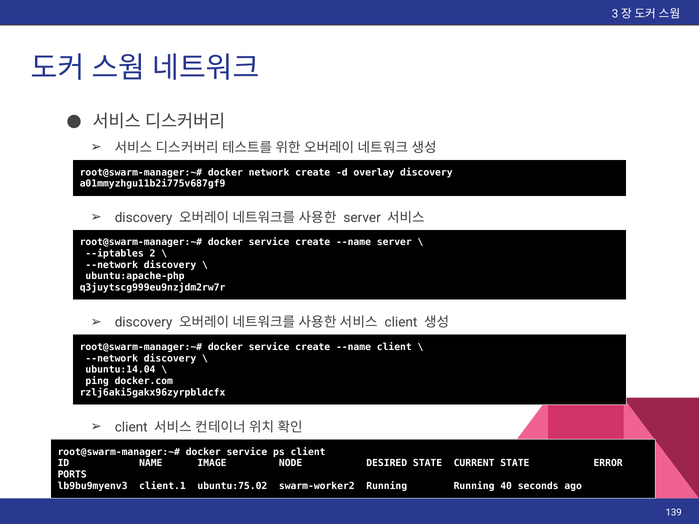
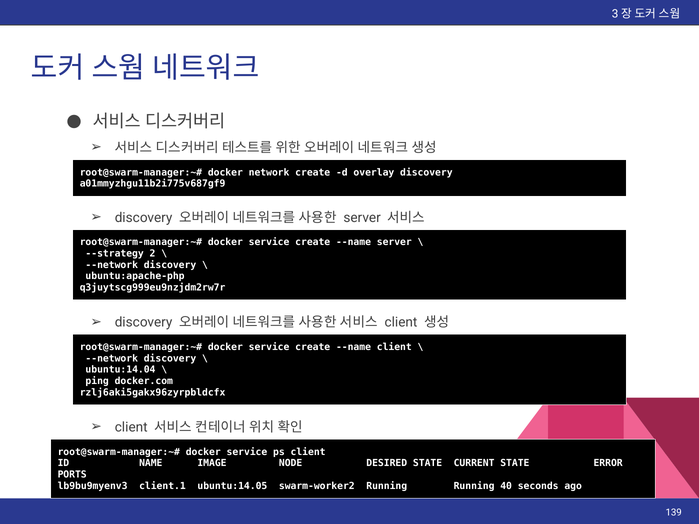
--iptables: --iptables -> --strategy
ubuntu:75.02: ubuntu:75.02 -> ubuntu:14.05
